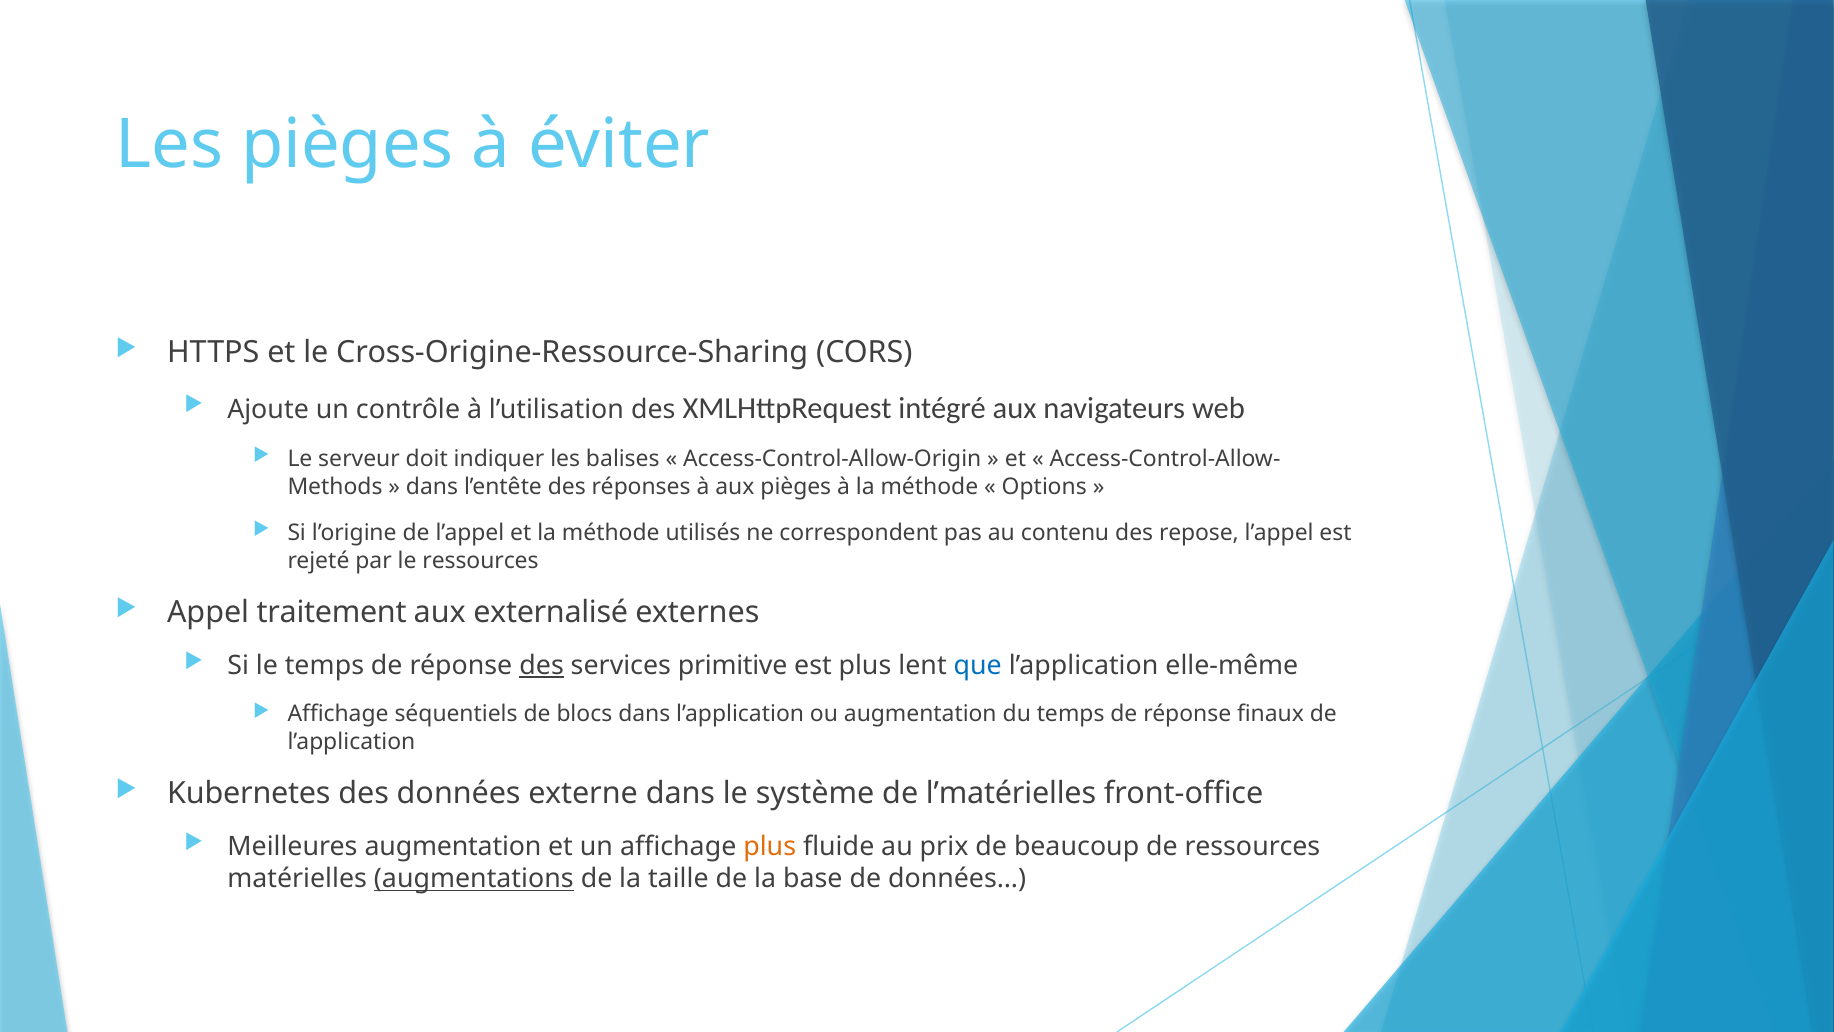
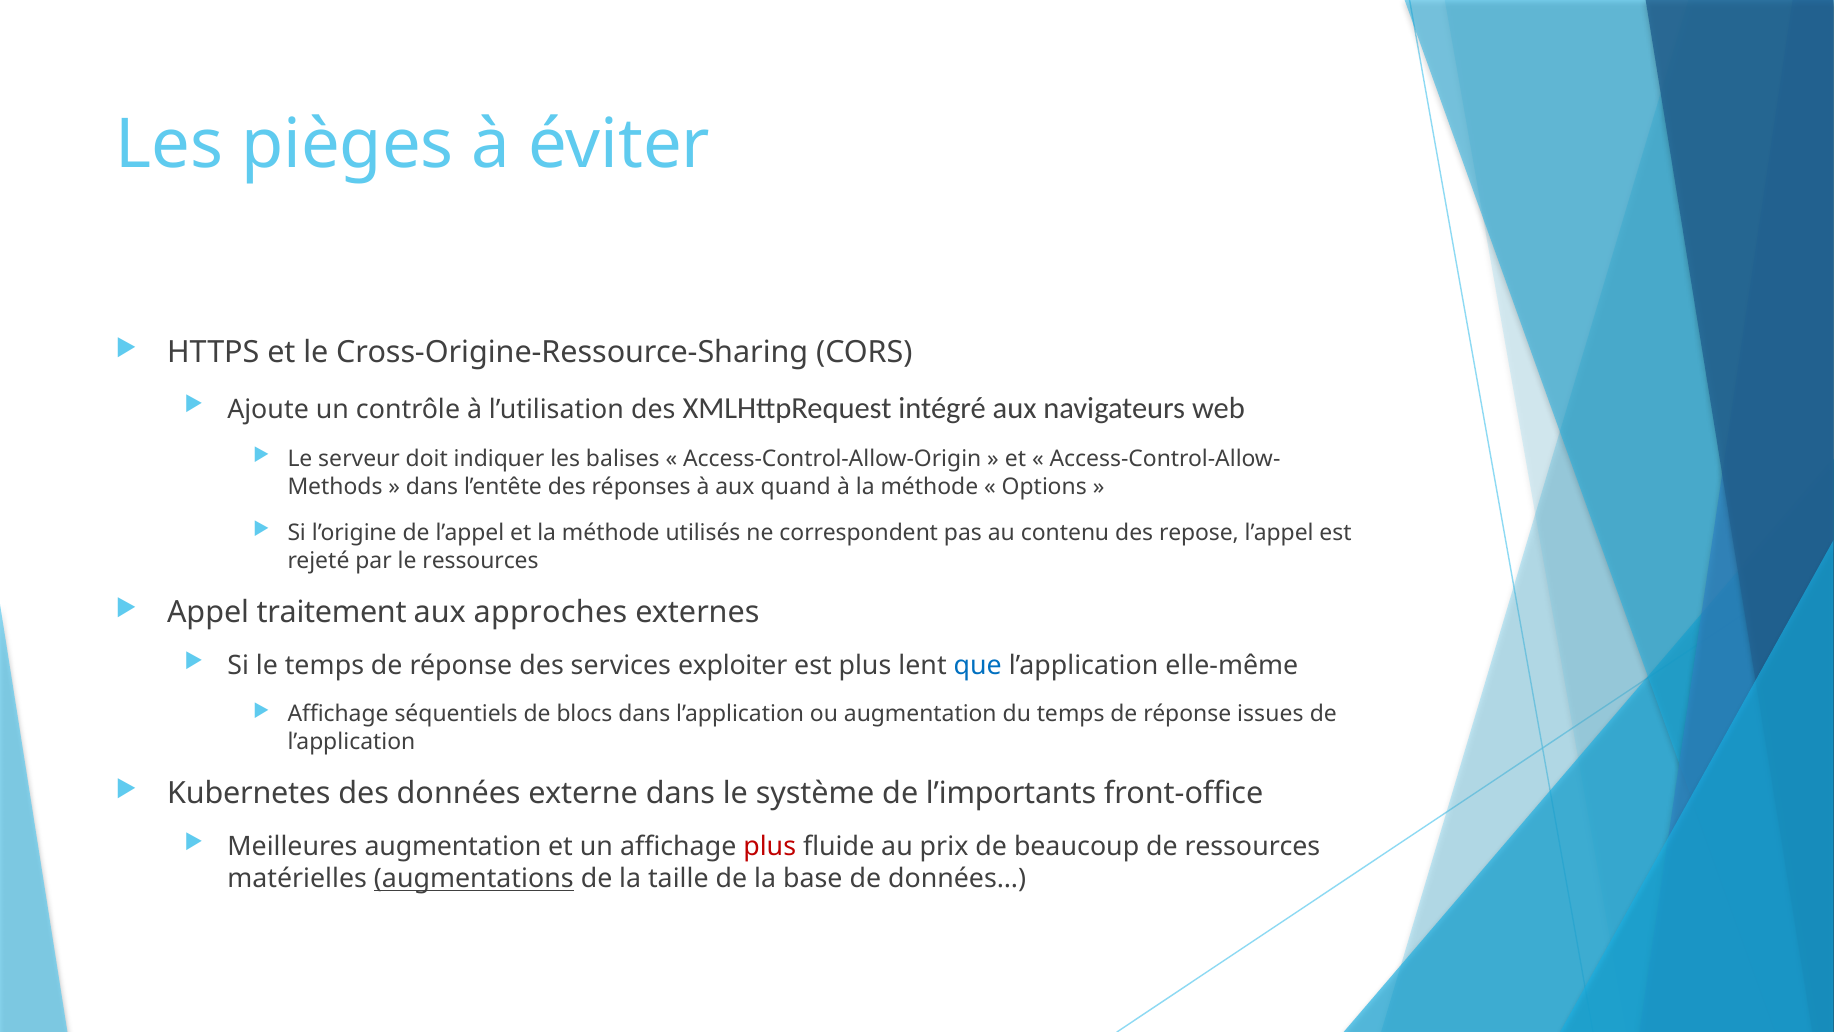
aux pièges: pièges -> quand
externalisé: externalisé -> approches
des at (542, 665) underline: present -> none
primitive: primitive -> exploiter
finaux: finaux -> issues
l’matérielles: l’matérielles -> l’importants
plus at (770, 847) colour: orange -> red
